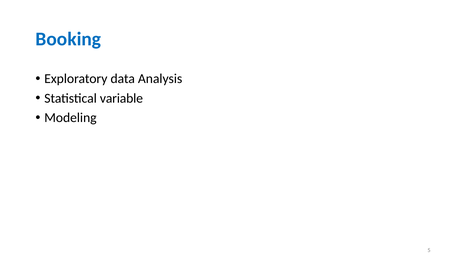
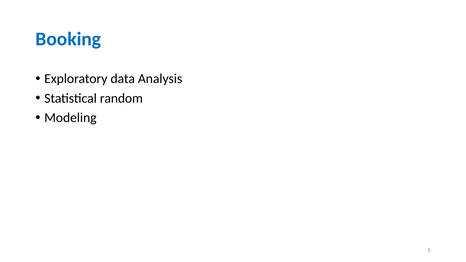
variable: variable -> random
